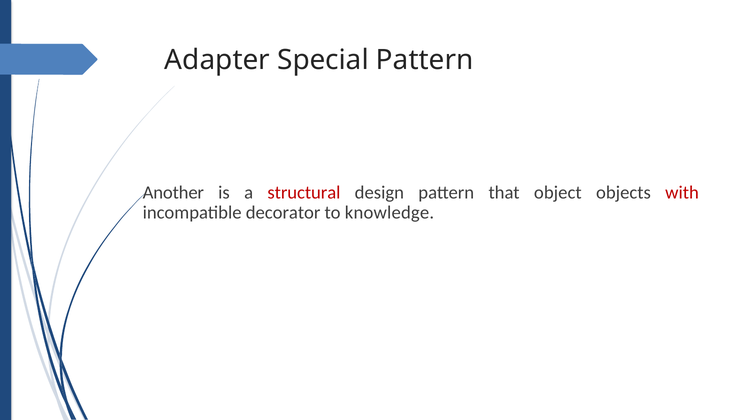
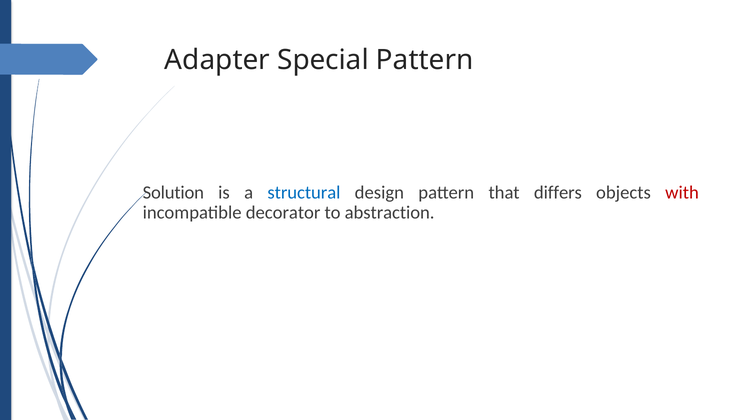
Another: Another -> Solution
structural colour: red -> blue
object: object -> differs
knowledge: knowledge -> abstraction
